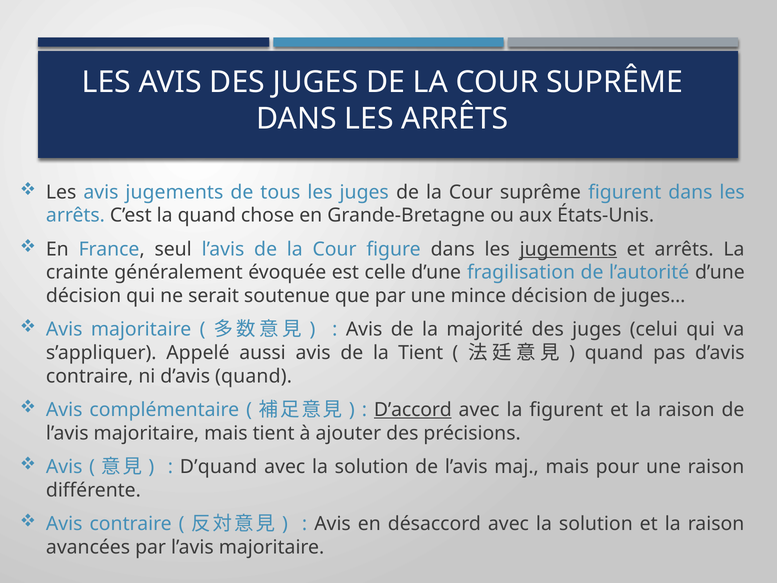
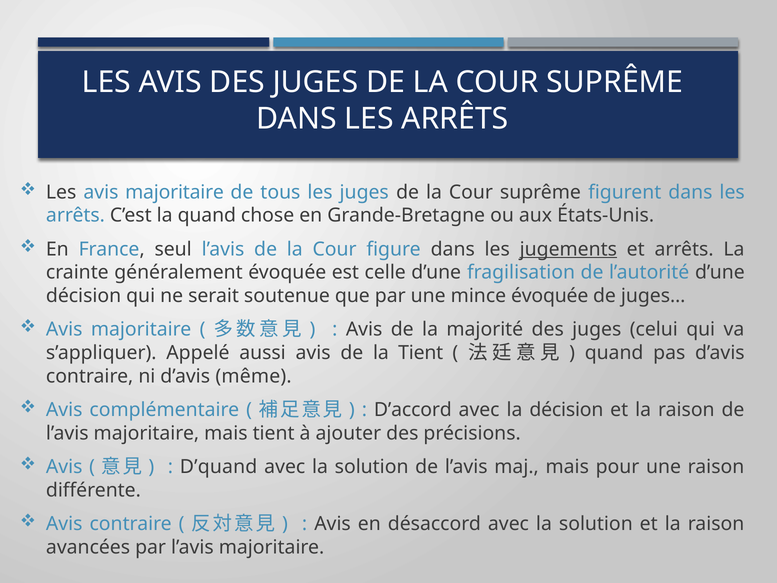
Les avis jugements: jugements -> majoritaire
mince décision: décision -> évoquée
d’avis quand: quand -> même
D’accord underline: present -> none
la figurent: figurent -> décision
